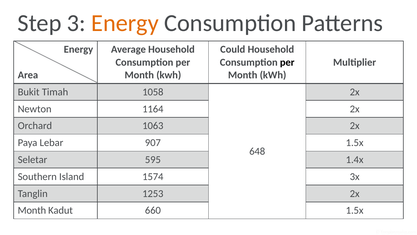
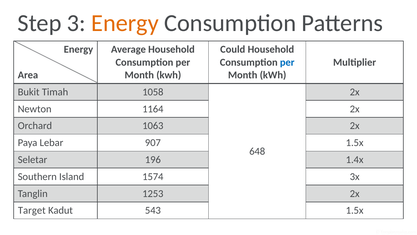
per at (287, 62) colour: black -> blue
595: 595 -> 196
Month at (32, 210): Month -> Target
660: 660 -> 543
